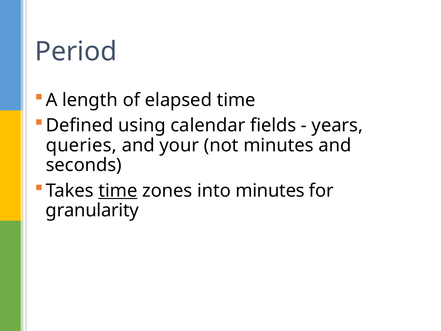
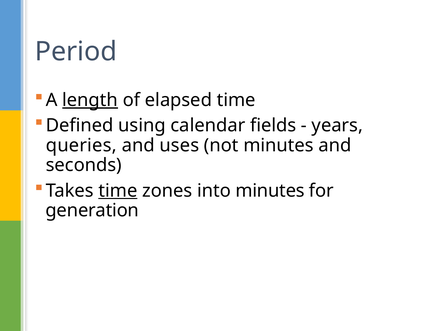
length underline: none -> present
your: your -> uses
granularity: granularity -> generation
